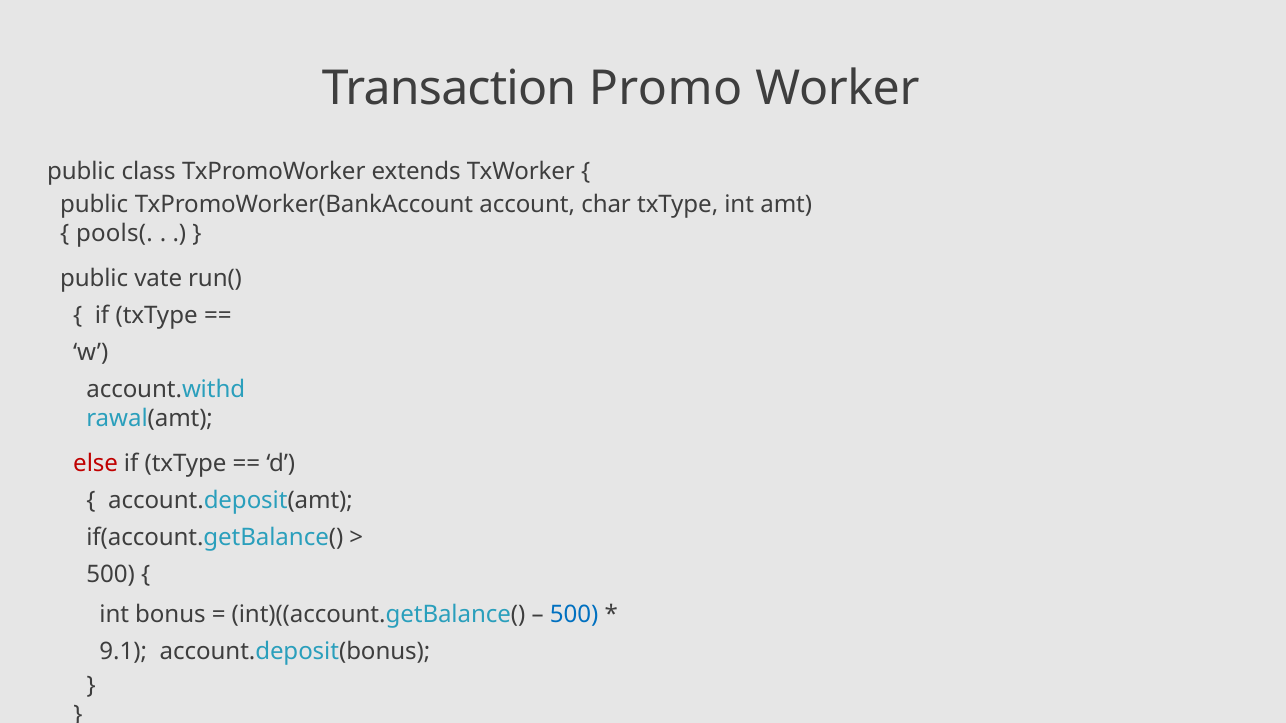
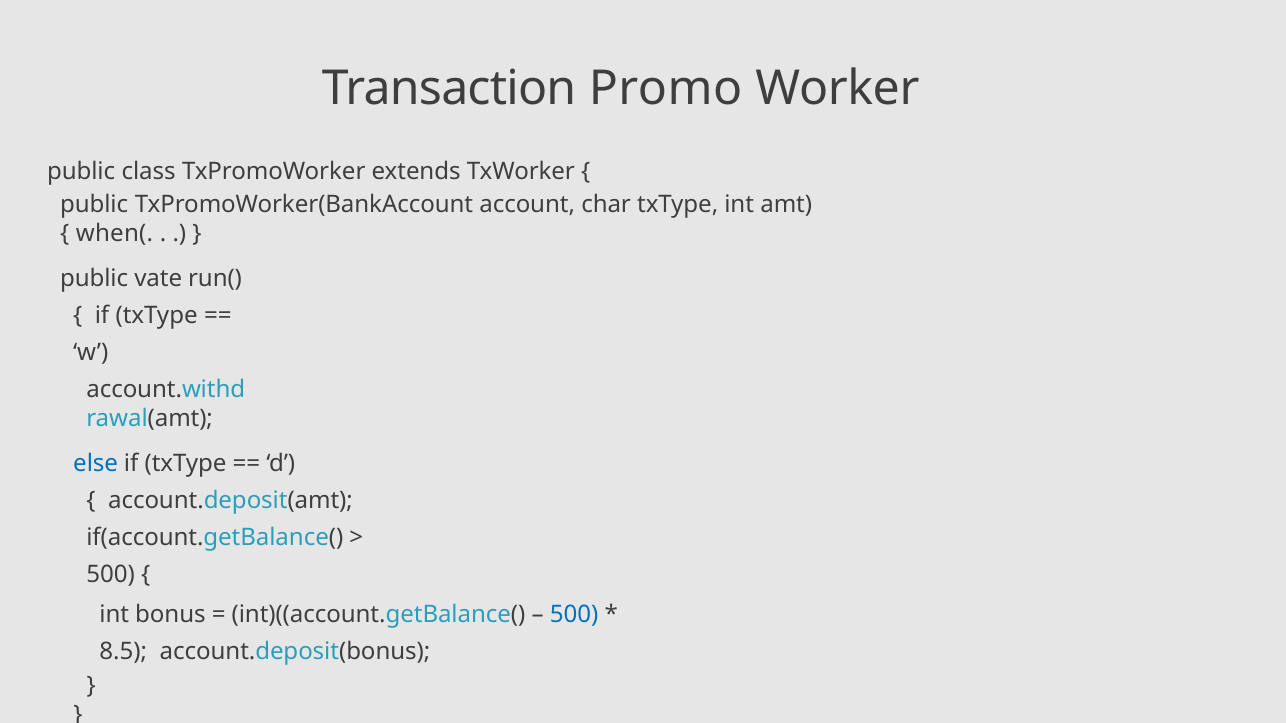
pools(: pools( -> when(
else colour: red -> blue
9.1: 9.1 -> 8.5
